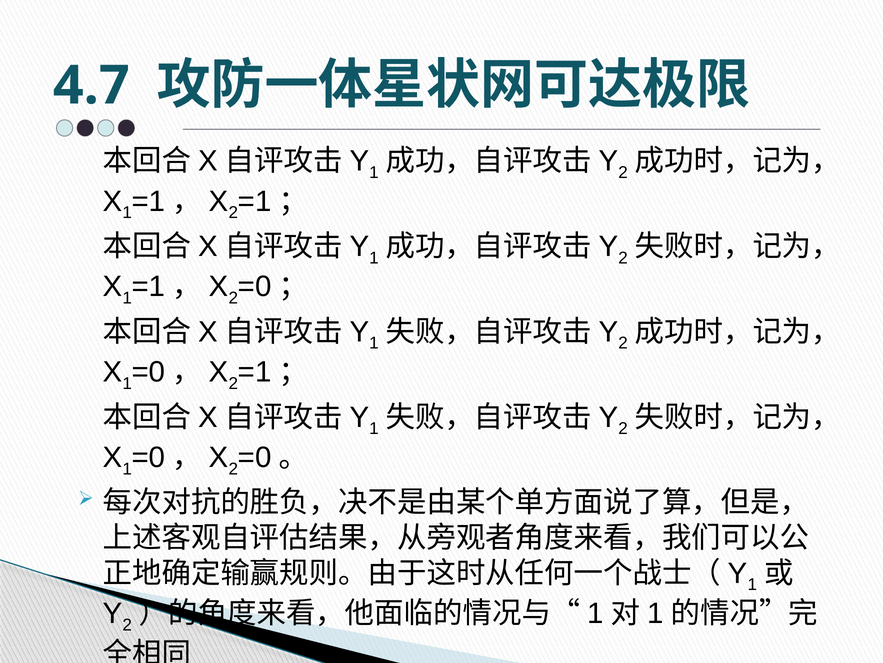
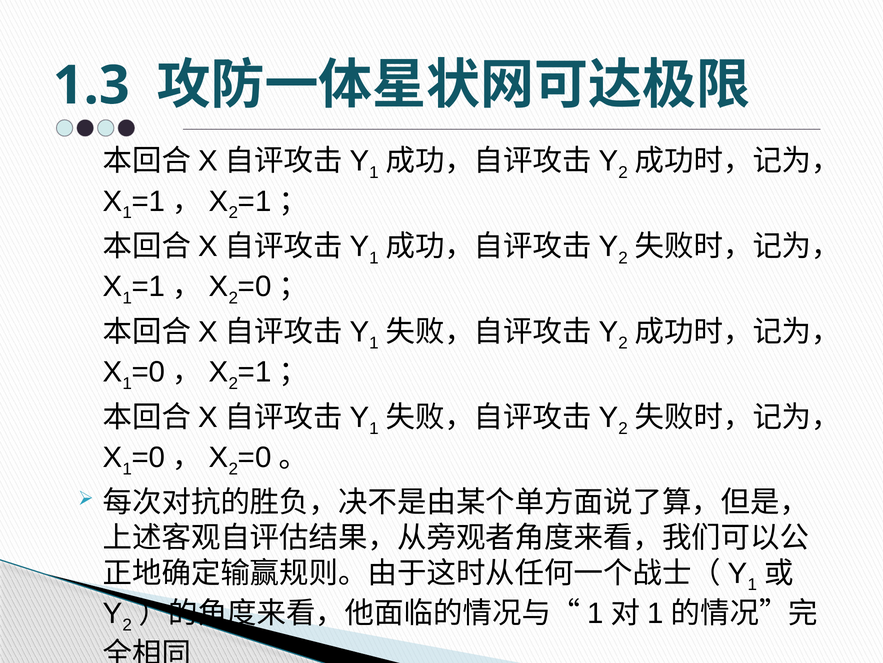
4.7: 4.7 -> 1.3
